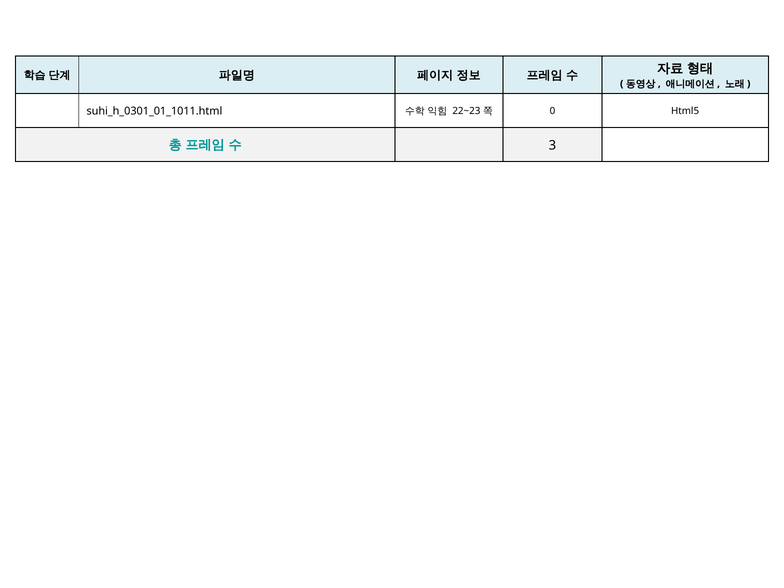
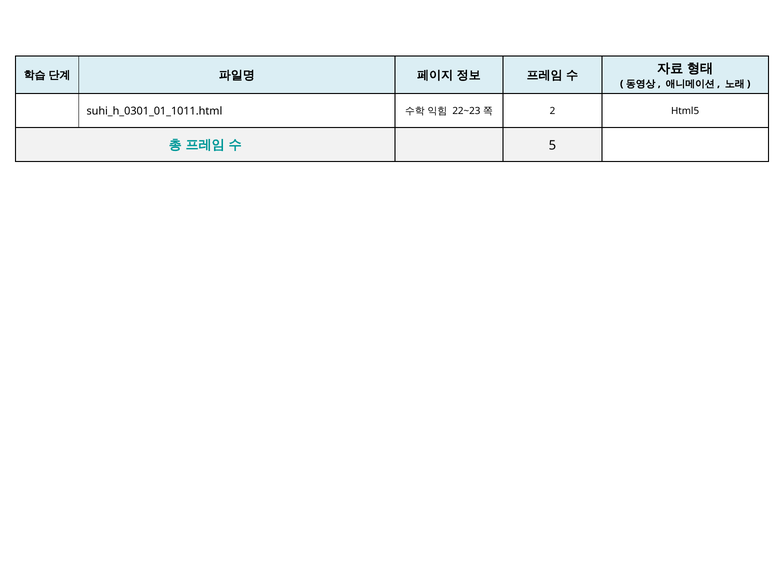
0: 0 -> 2
3: 3 -> 5
